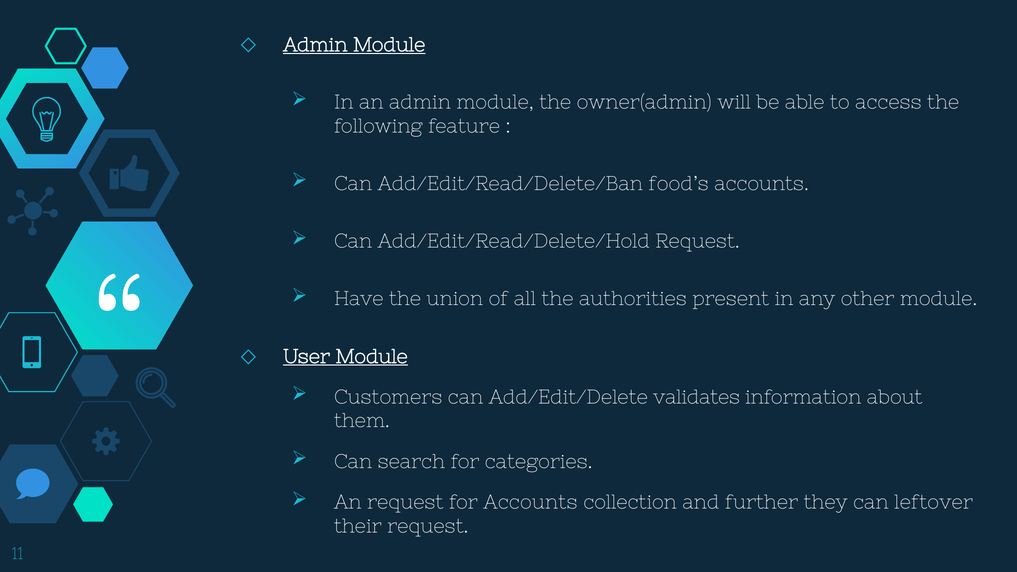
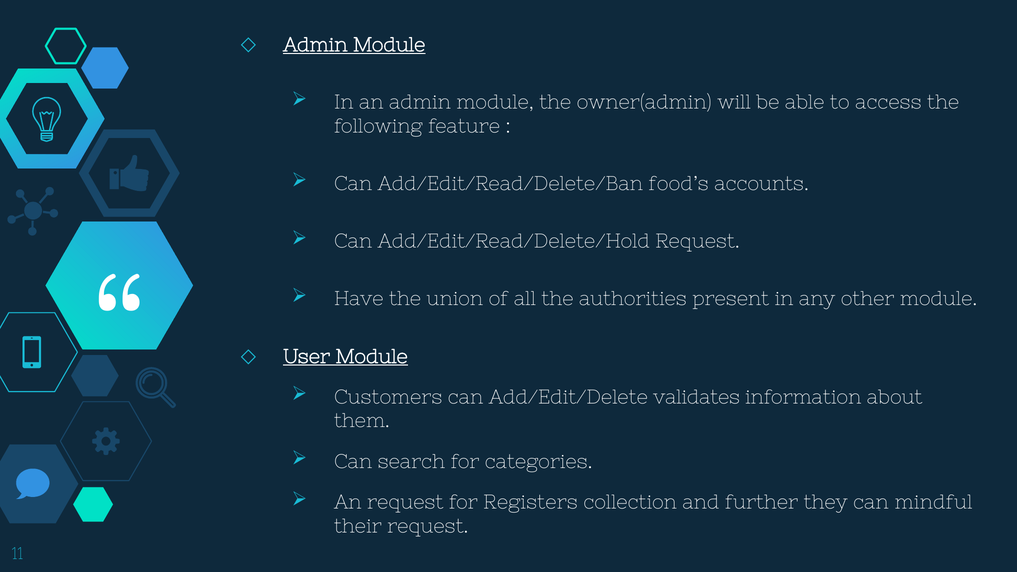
for Accounts: Accounts -> Registers
leftover: leftover -> mindful
